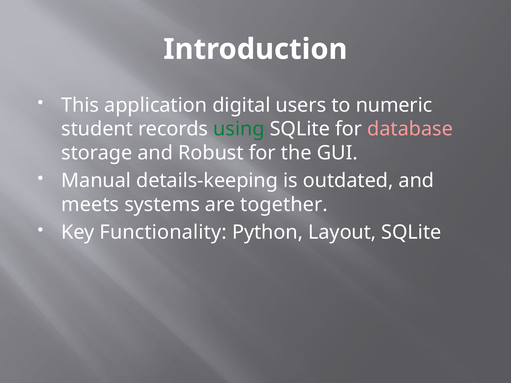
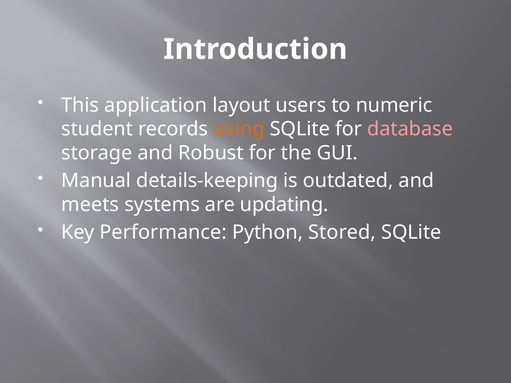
digital: digital -> layout
using colour: green -> orange
together: together -> updating
Functionality: Functionality -> Performance
Layout: Layout -> Stored
